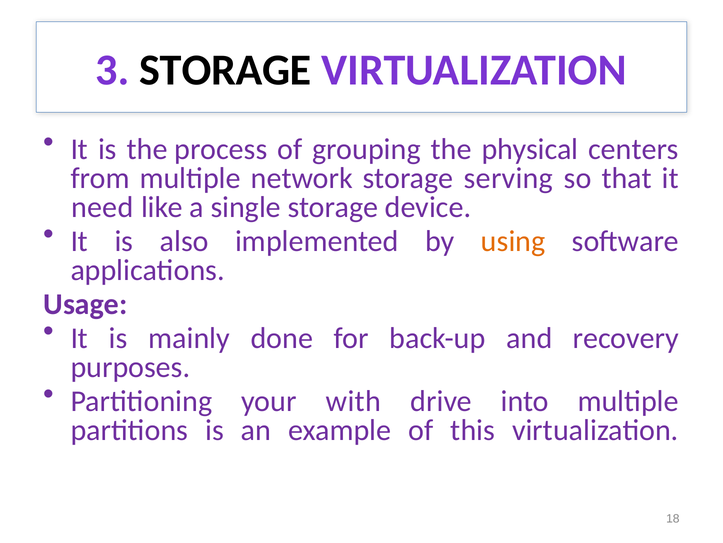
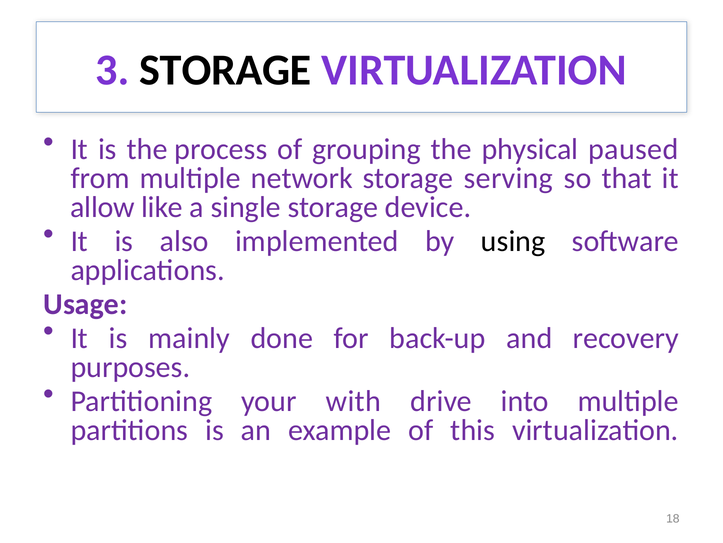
centers: centers -> paused
need: need -> allow
using colour: orange -> black
